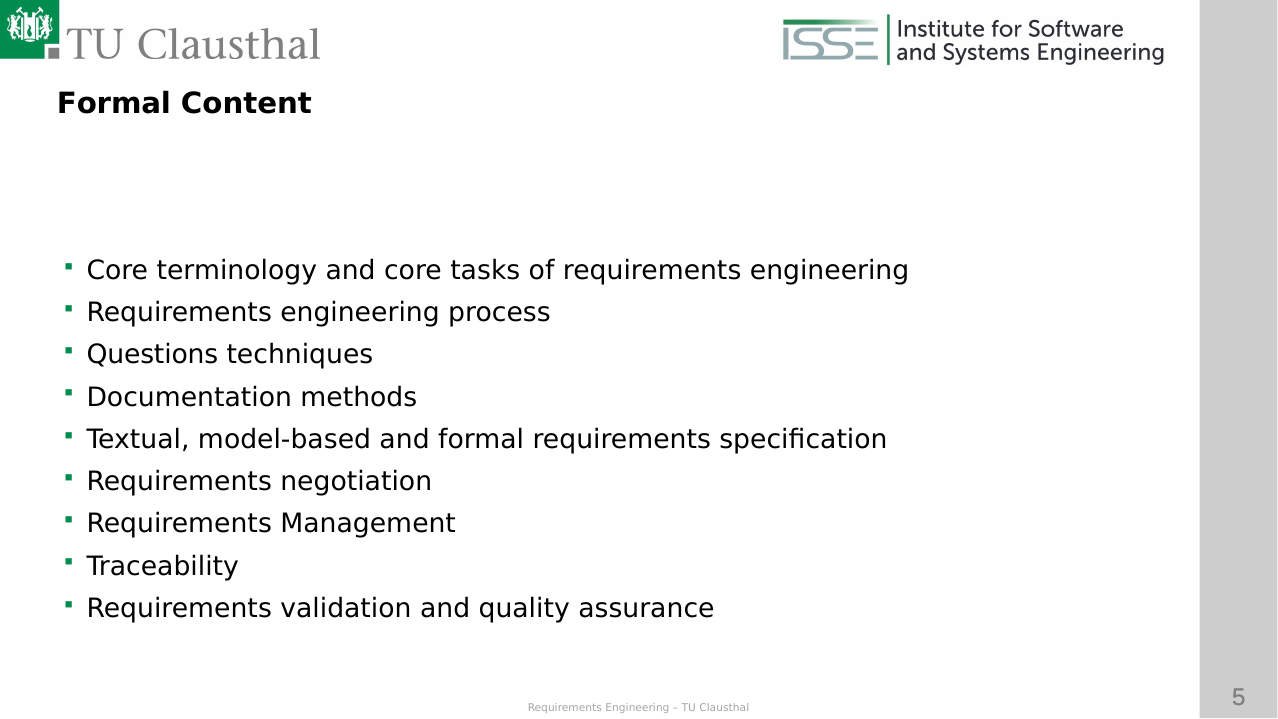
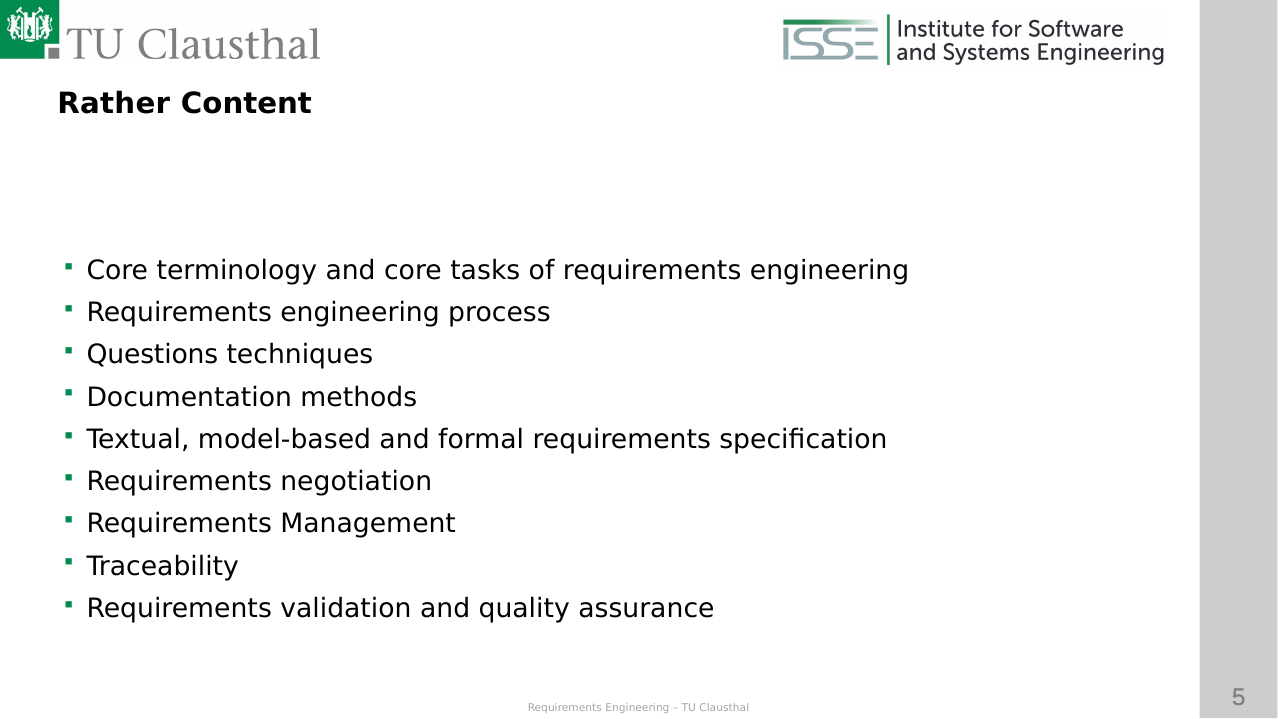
Formal at (114, 103): Formal -> Rather
